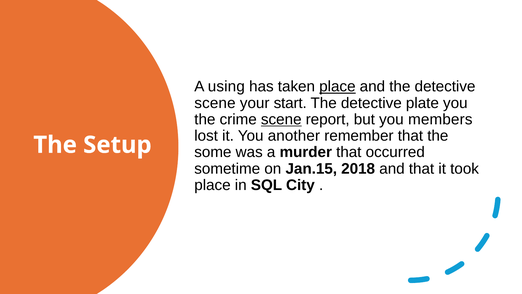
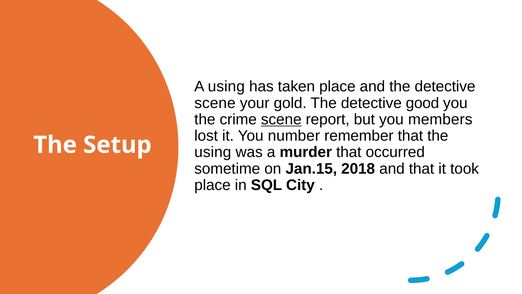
place at (337, 86) underline: present -> none
start: start -> gold
plate: plate -> good
another: another -> number
some at (213, 152): some -> using
